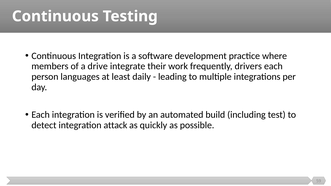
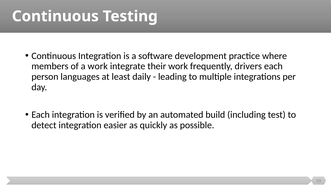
a drive: drive -> work
attack: attack -> easier
